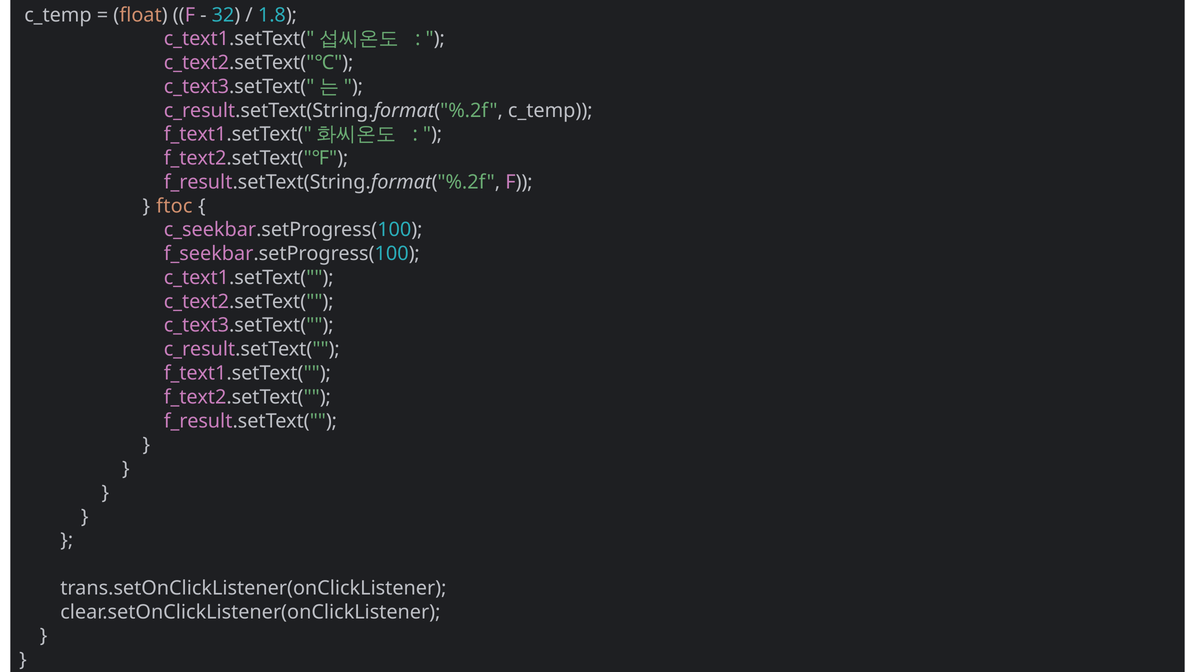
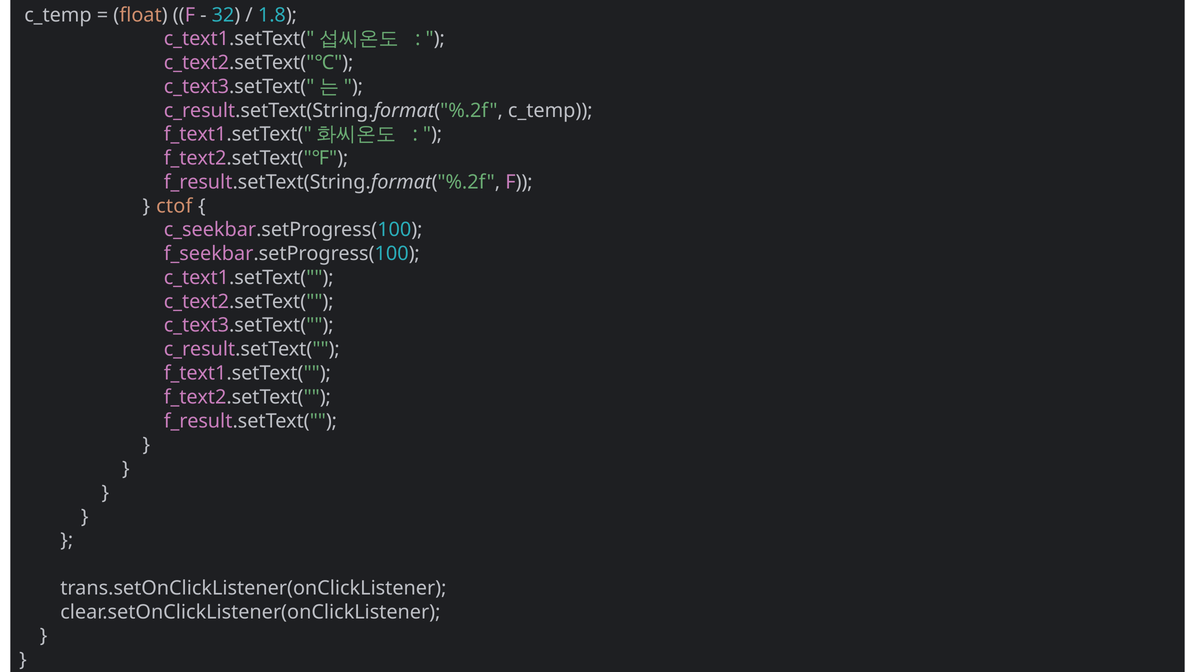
ftoc: ftoc -> ctof
